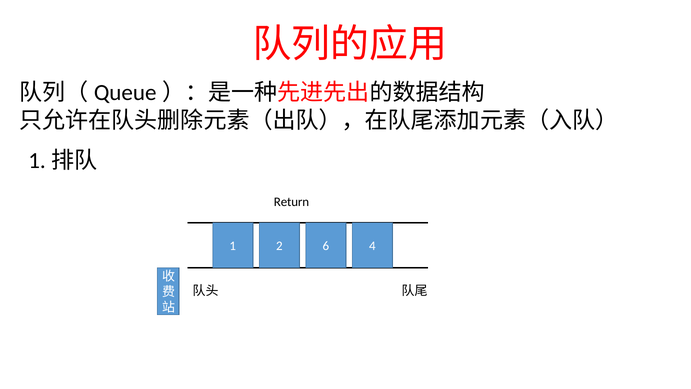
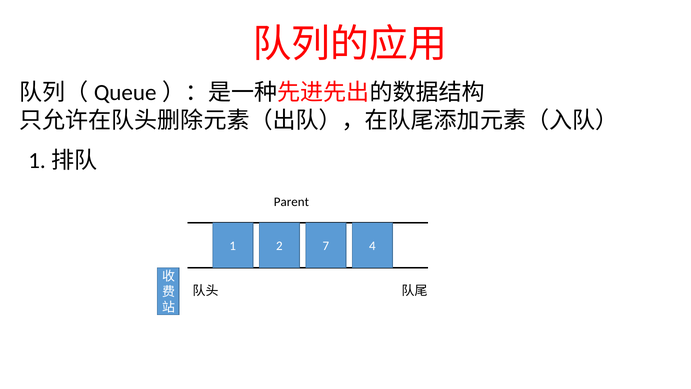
Return: Return -> Parent
6: 6 -> 7
